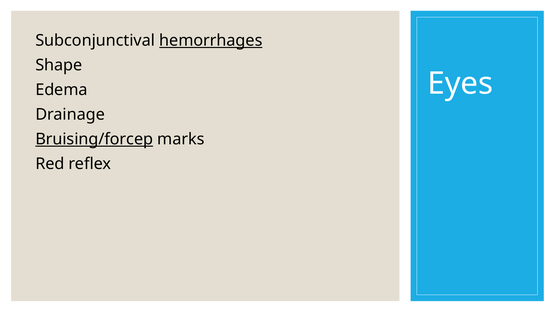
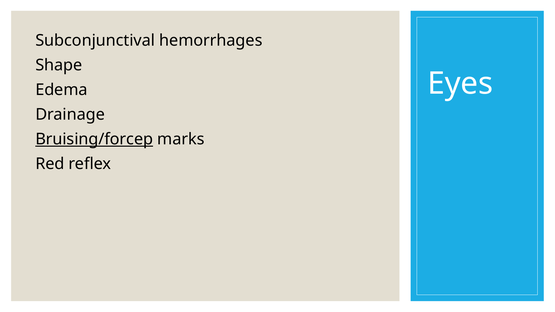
hemorrhages underline: present -> none
